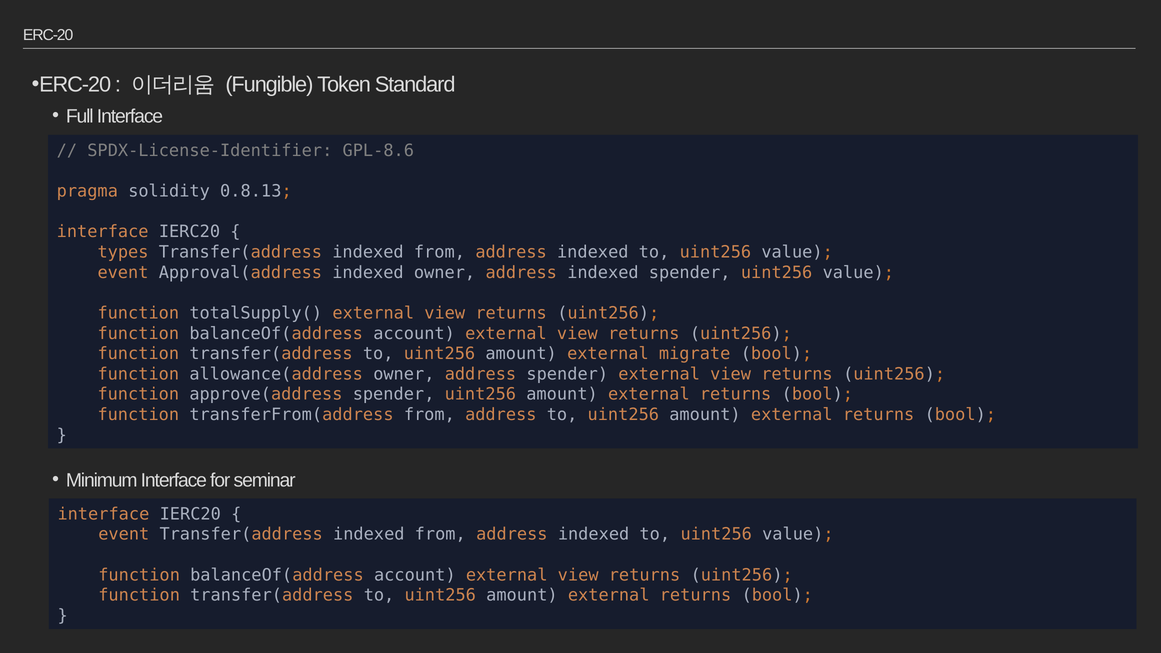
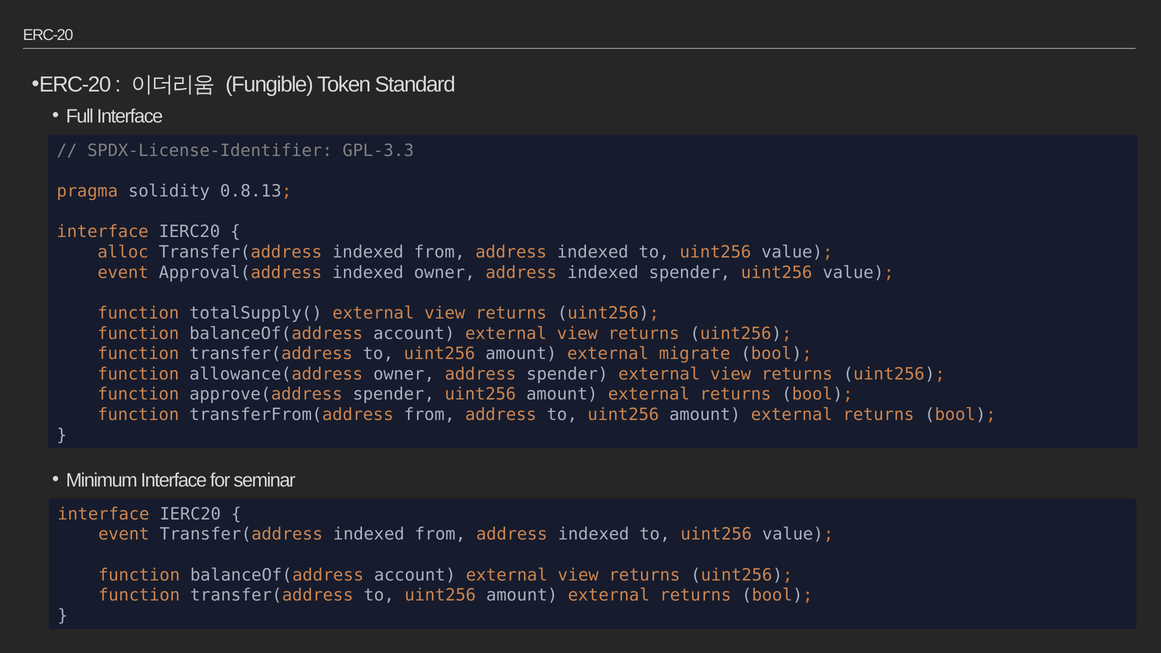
GPL-8.6: GPL-8.6 -> GPL-3.3
types: types -> alloc
